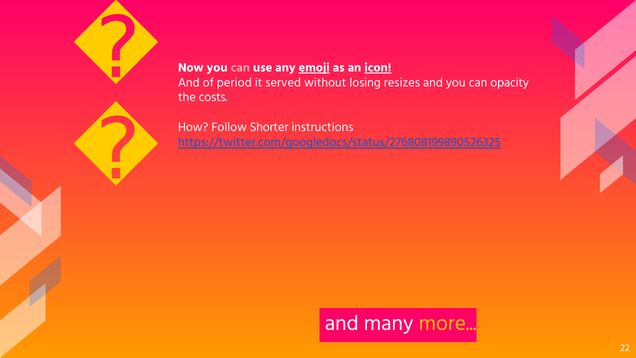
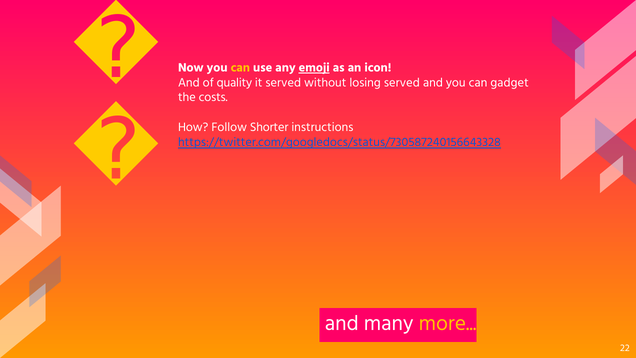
can at (240, 68) colour: pink -> yellow
icon underline: present -> none
period: period -> quality
losing resizes: resizes -> served
opacity: opacity -> gadget
https://twitter.com/googledocs/status/276808199890526325: https://twitter.com/googledocs/status/276808199890526325 -> https://twitter.com/googledocs/status/730587240156643328
